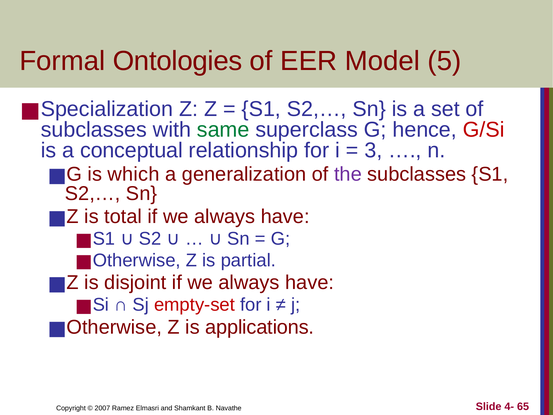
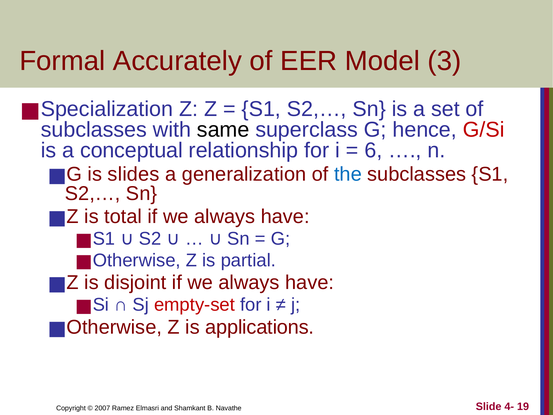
Ontologies: Ontologies -> Accurately
5: 5 -> 3
same colour: green -> black
3: 3 -> 6
which: which -> slides
the colour: purple -> blue
65: 65 -> 19
